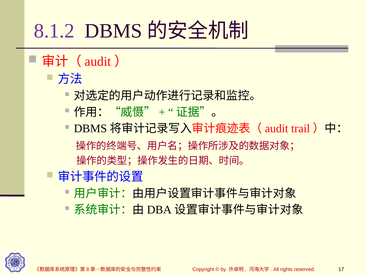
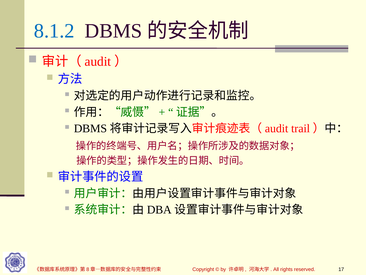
8.1.2 colour: purple -> blue
